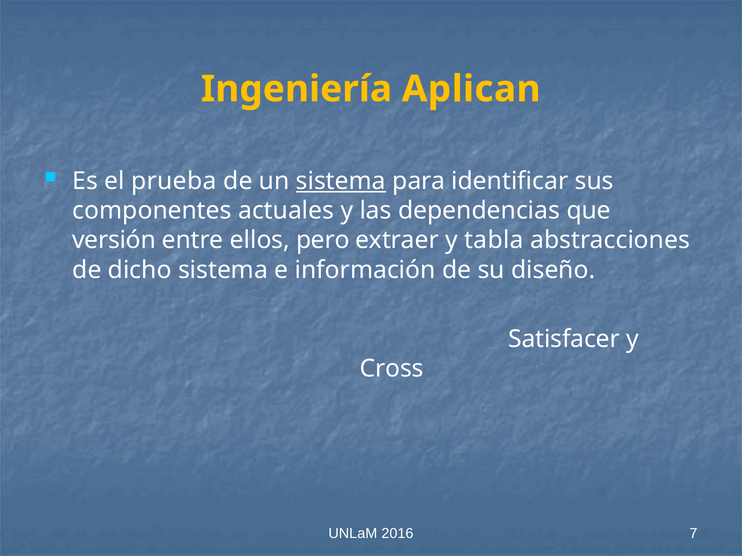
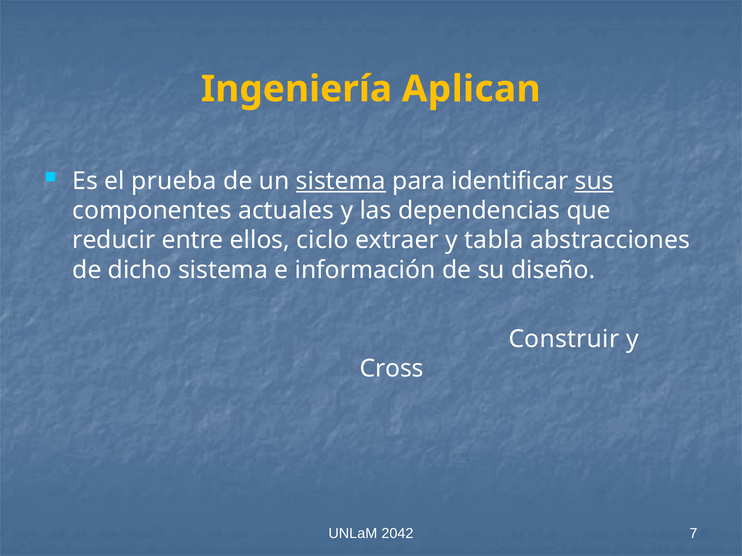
sus underline: none -> present
versión: versión -> reducir
pero: pero -> ciclo
Satisfacer: Satisfacer -> Construir
2016: 2016 -> 2042
